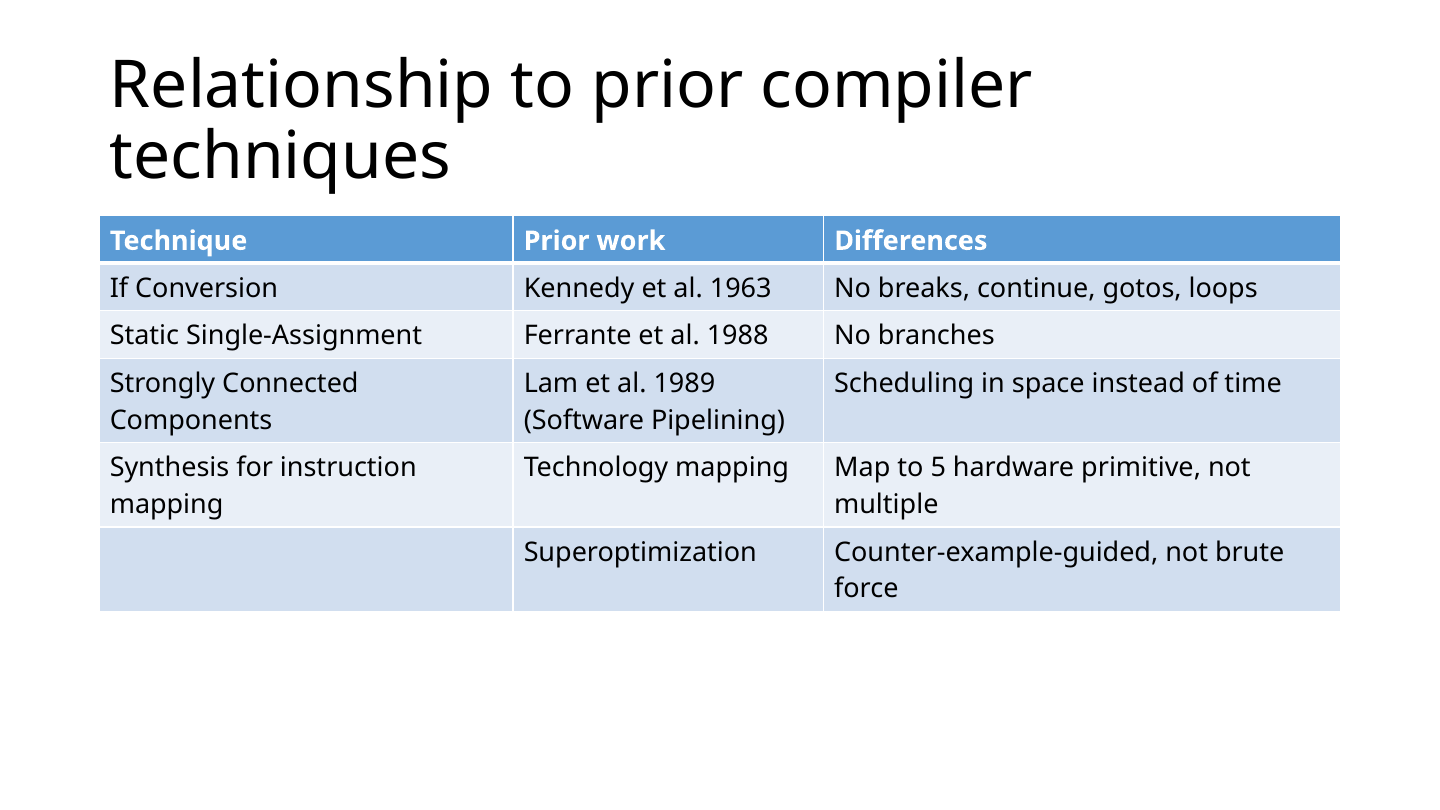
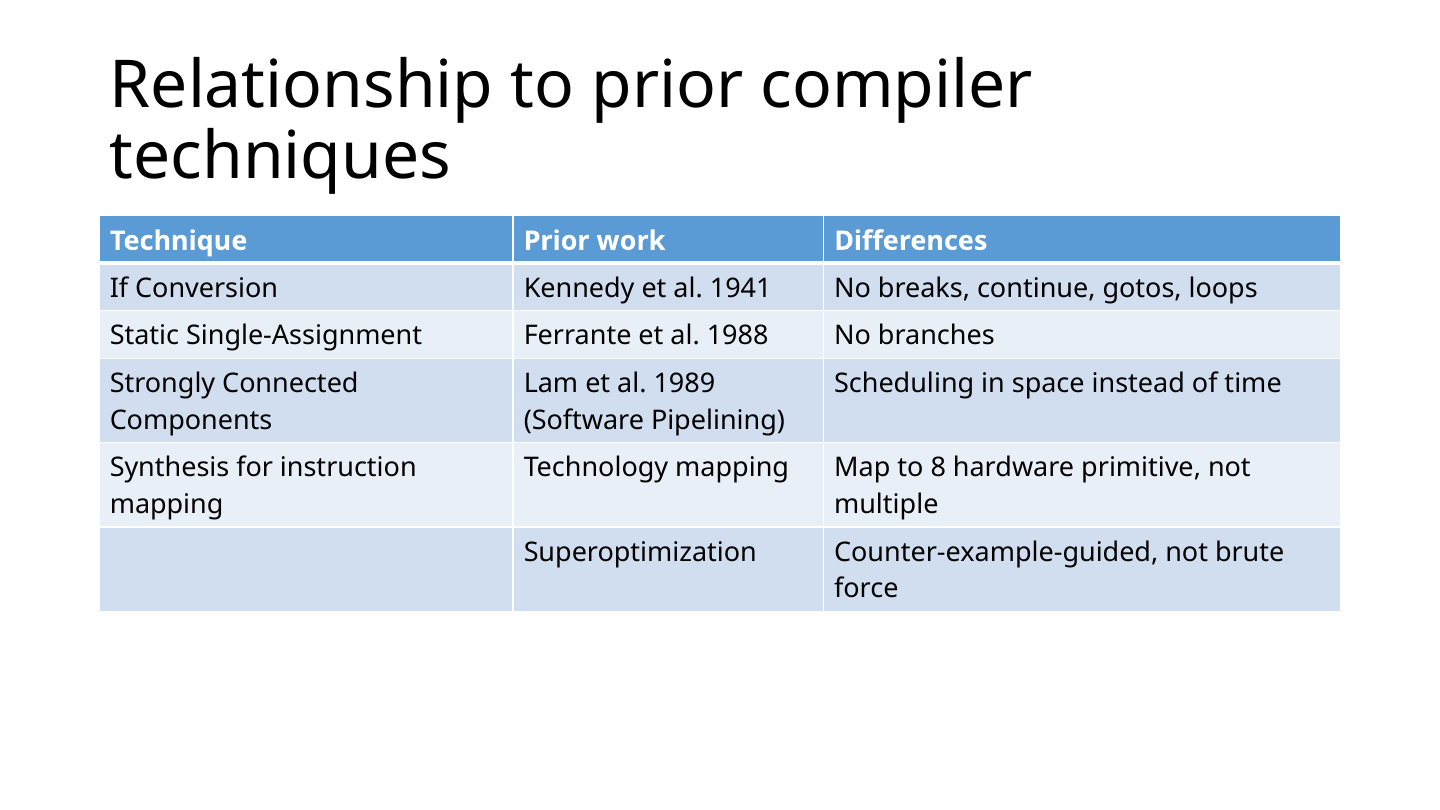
1963: 1963 -> 1941
5: 5 -> 8
